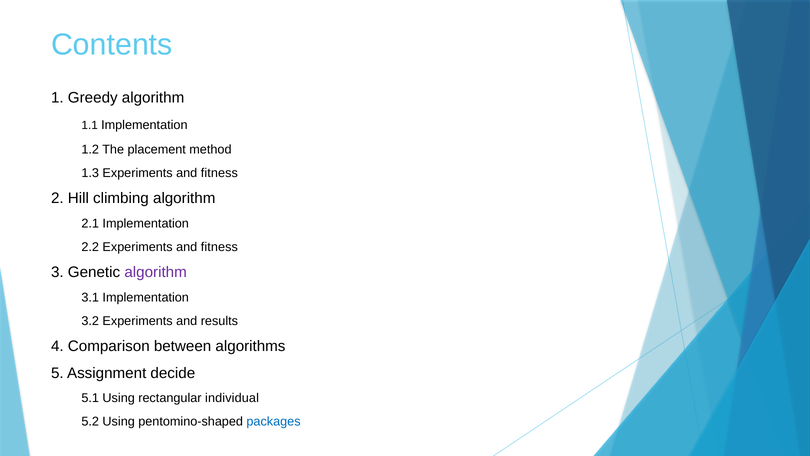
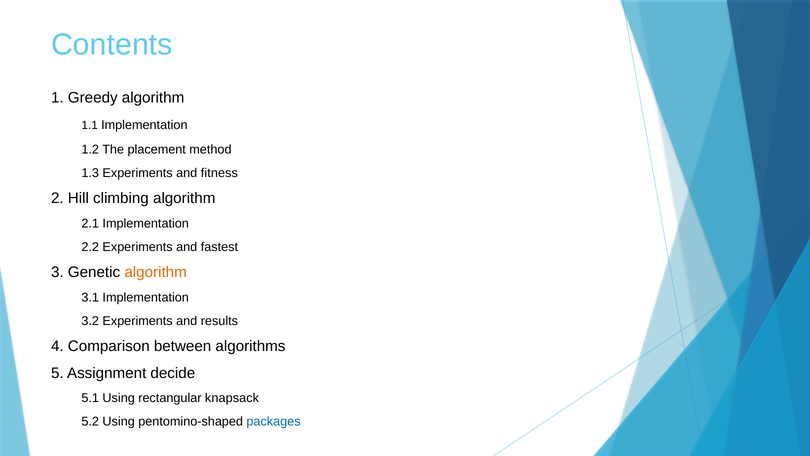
2.2 Experiments and fitness: fitness -> fastest
algorithm at (156, 272) colour: purple -> orange
individual: individual -> knapsack
